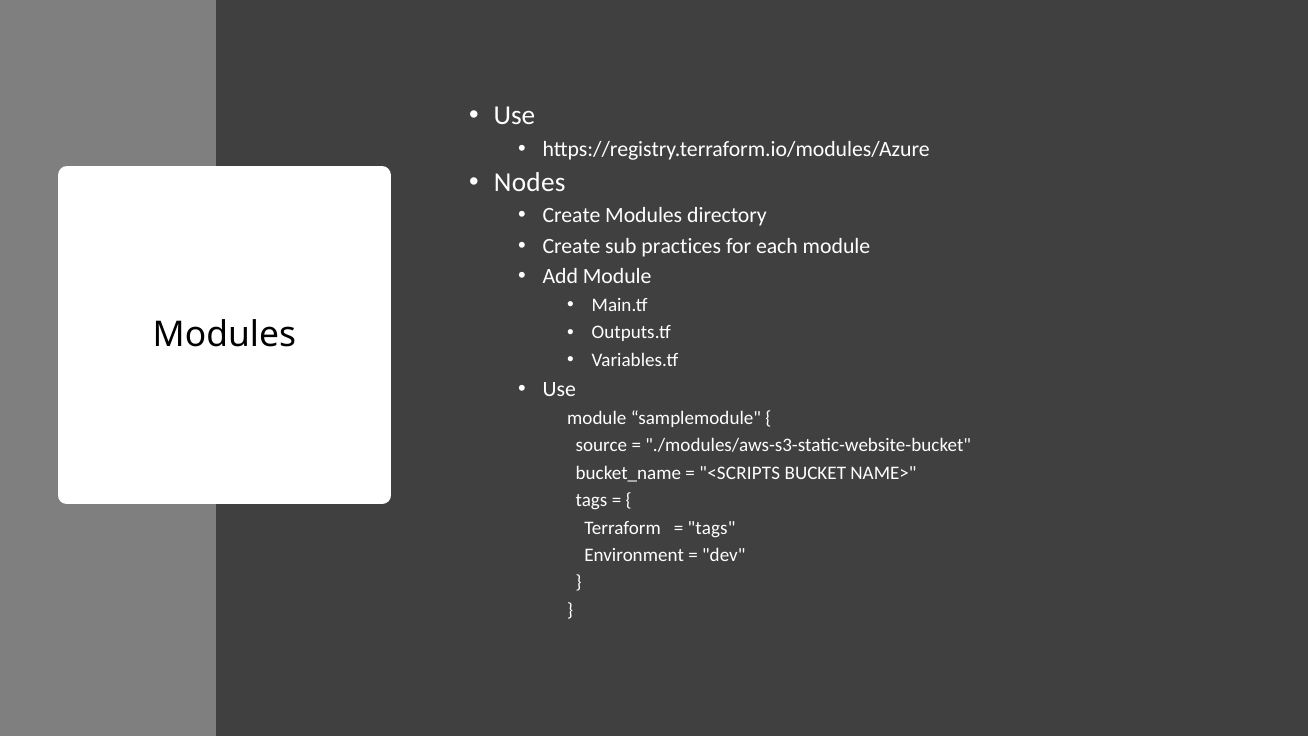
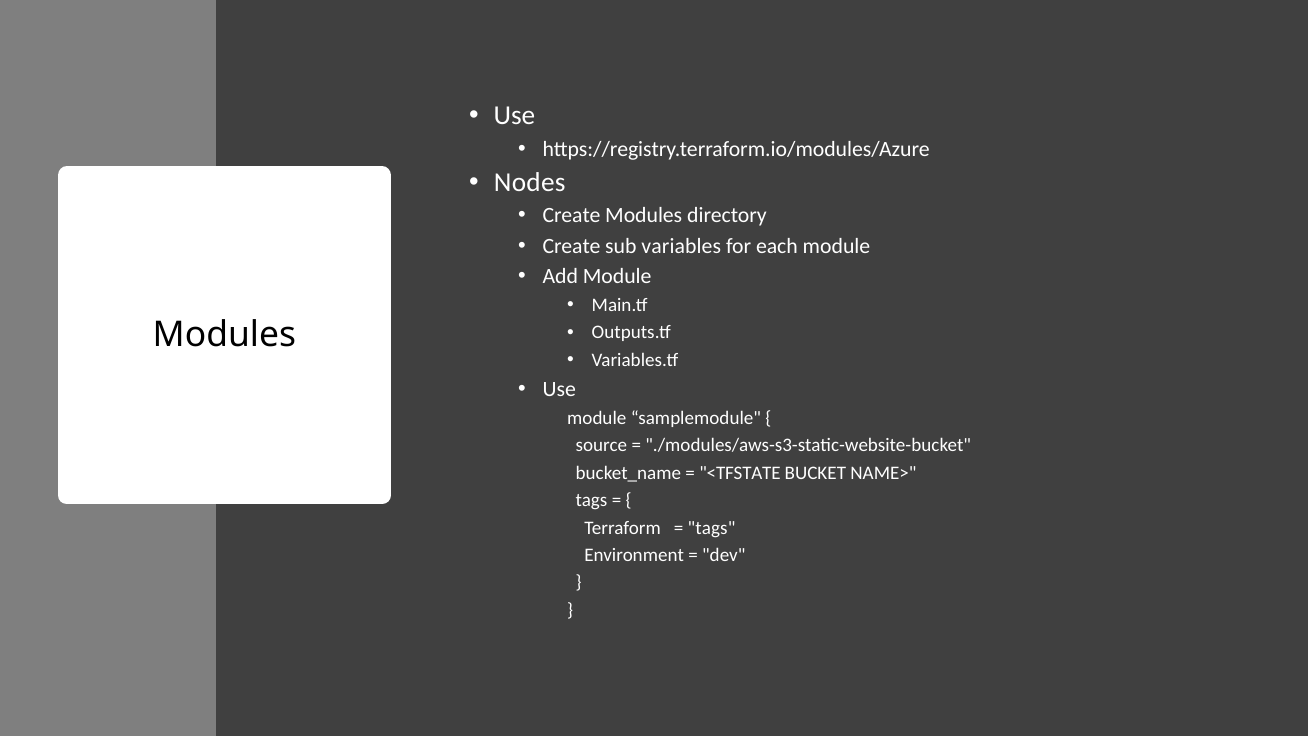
practices: practices -> variables
<SCRIPTS: <SCRIPTS -> <TFSTATE
